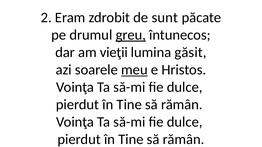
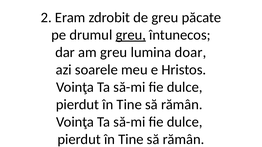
de sunt: sunt -> greu
am vieţii: vieţii -> greu
găsit: găsit -> doar
meu underline: present -> none
